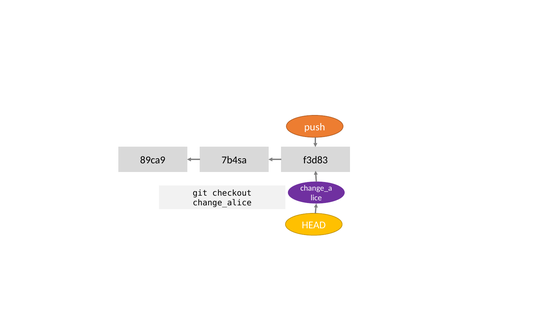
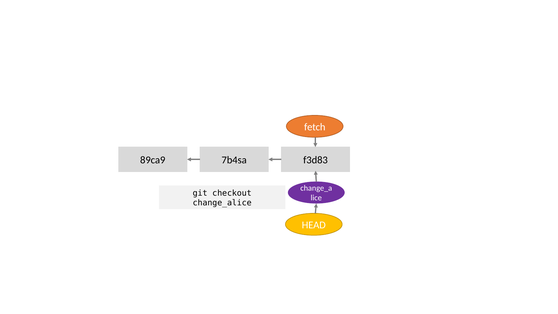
push: push -> fetch
